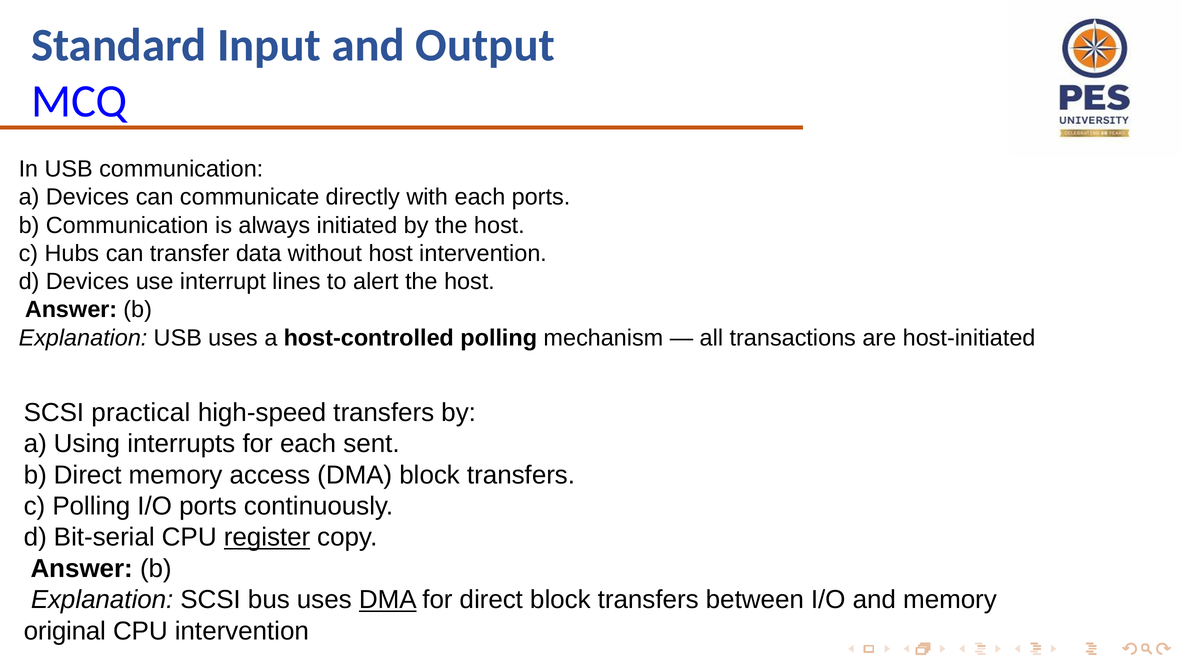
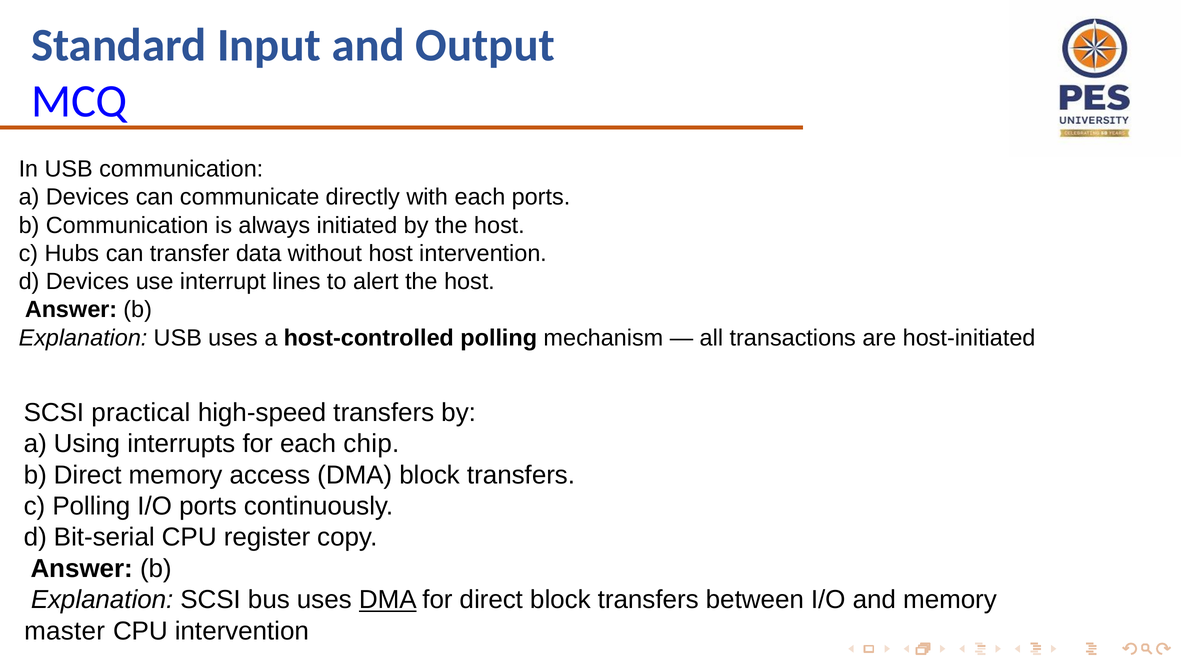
sent: sent -> chip
register underline: present -> none
original: original -> master
